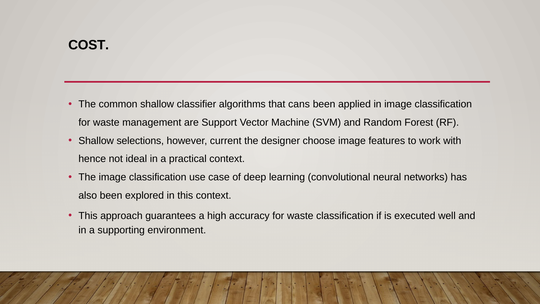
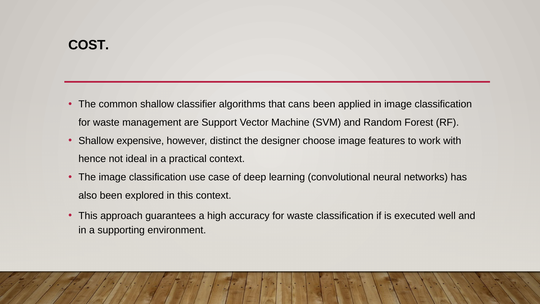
selections: selections -> expensive
current: current -> distinct
